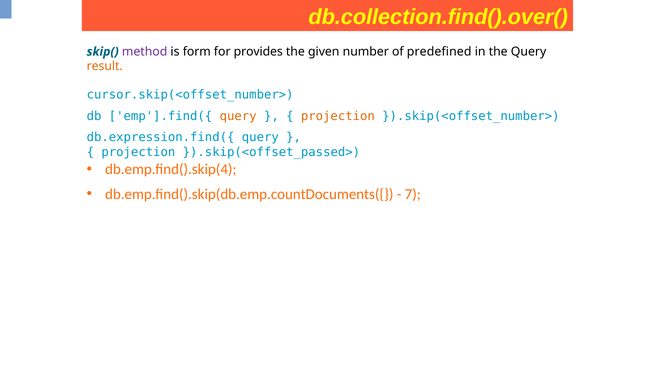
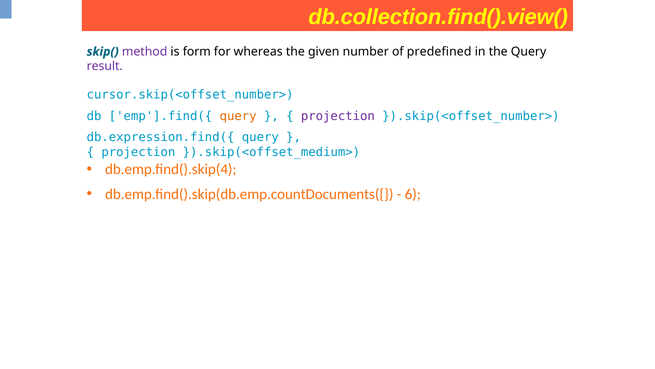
db.collection.find().over(: db.collection.find().over( -> db.collection.find().view(
provides: provides -> whereas
result colour: orange -> purple
projection at (338, 116) colour: orange -> purple
}).skip(<offset_passed>: }).skip(<offset_passed> -> }).skip(<offset_medium>
7: 7 -> 6
